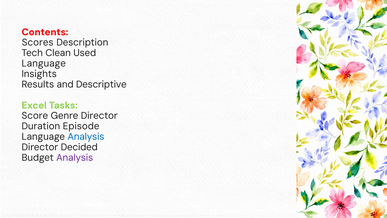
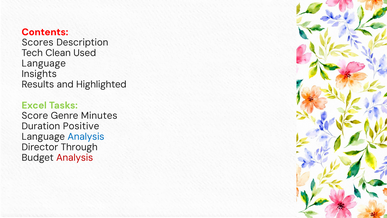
Descriptive: Descriptive -> Highlighted
Genre Director: Director -> Minutes
Episode: Episode -> Positive
Decided: Decided -> Through
Analysis at (75, 157) colour: purple -> red
